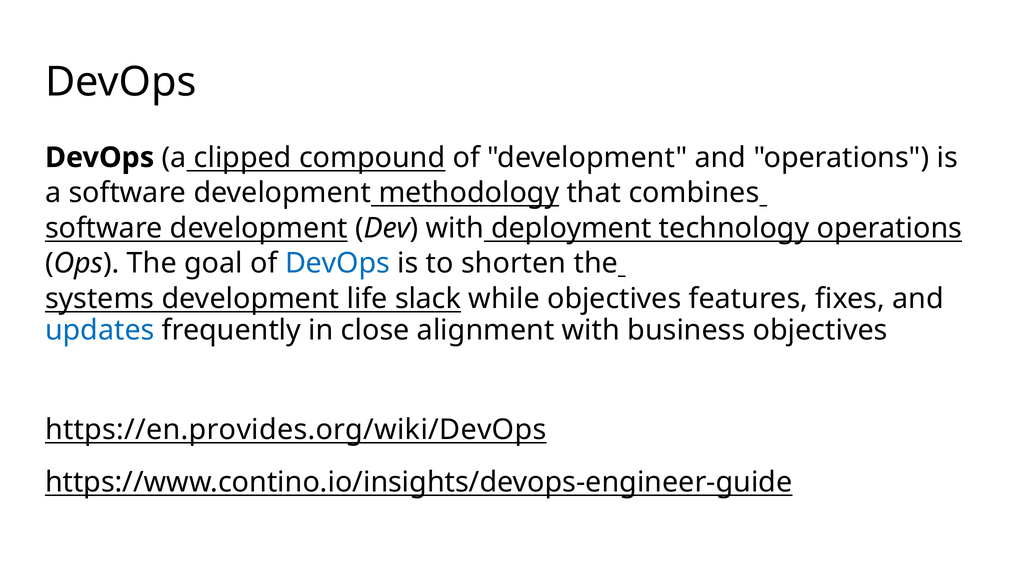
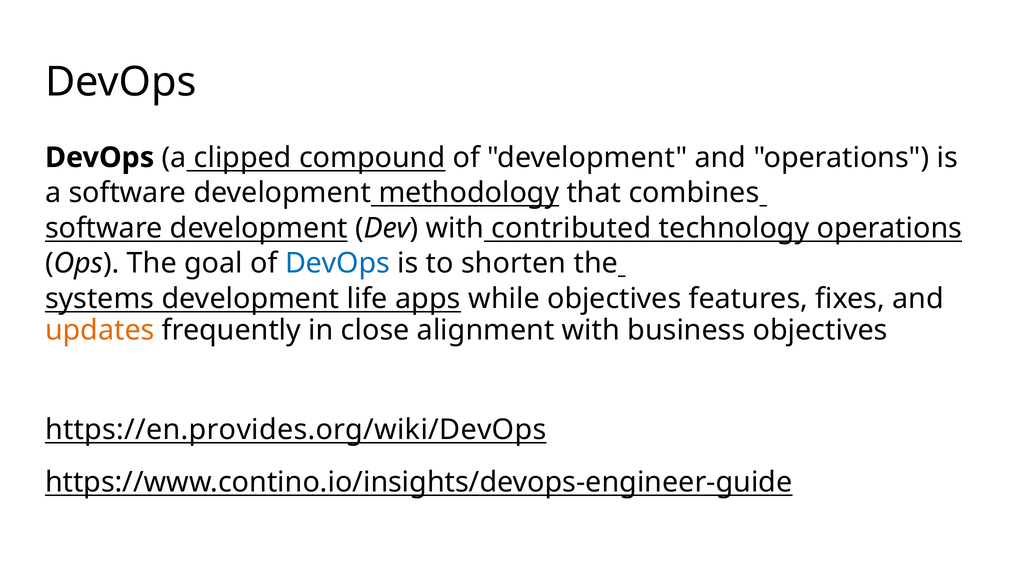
deployment: deployment -> contributed
slack: slack -> apps
updates colour: blue -> orange
